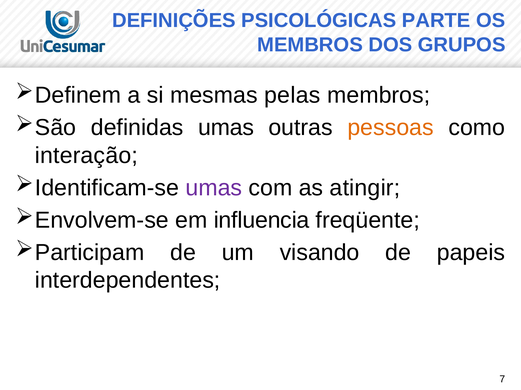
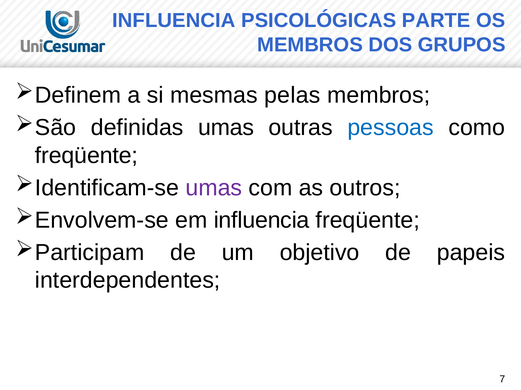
DEFINIÇÕES at (174, 20): DEFINIÇÕES -> INFLUENCIA
pessoas colour: orange -> blue
interação at (86, 156): interação -> freqüente
atingir: atingir -> outros
visando: visando -> objetivo
